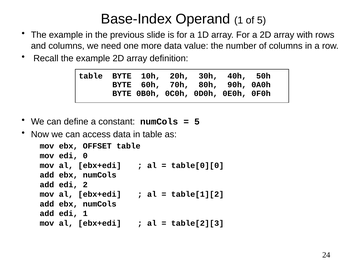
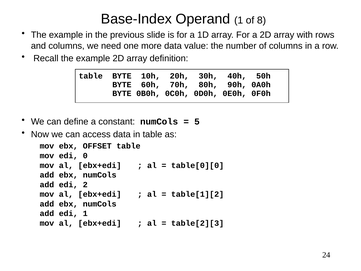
of 5: 5 -> 8
